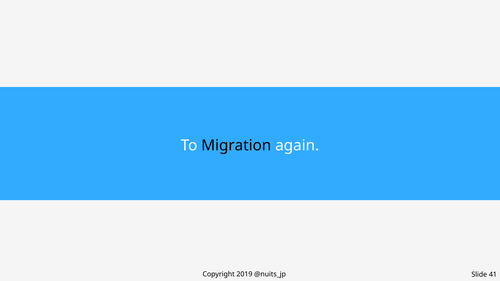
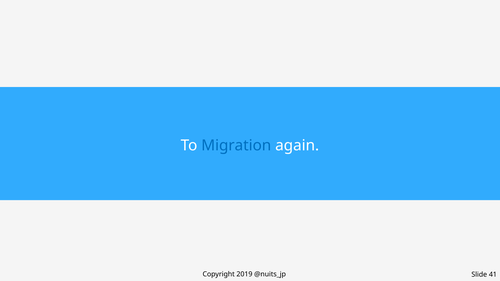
Migration colour: black -> blue
